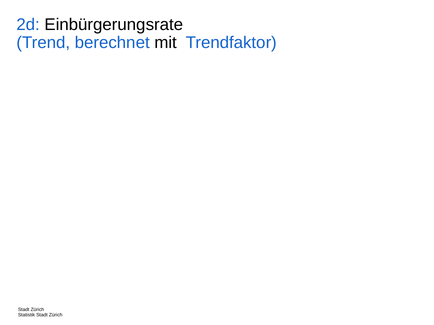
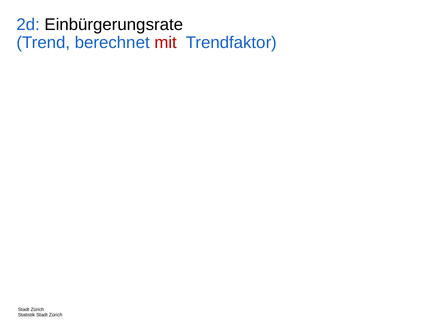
mit colour: black -> red
